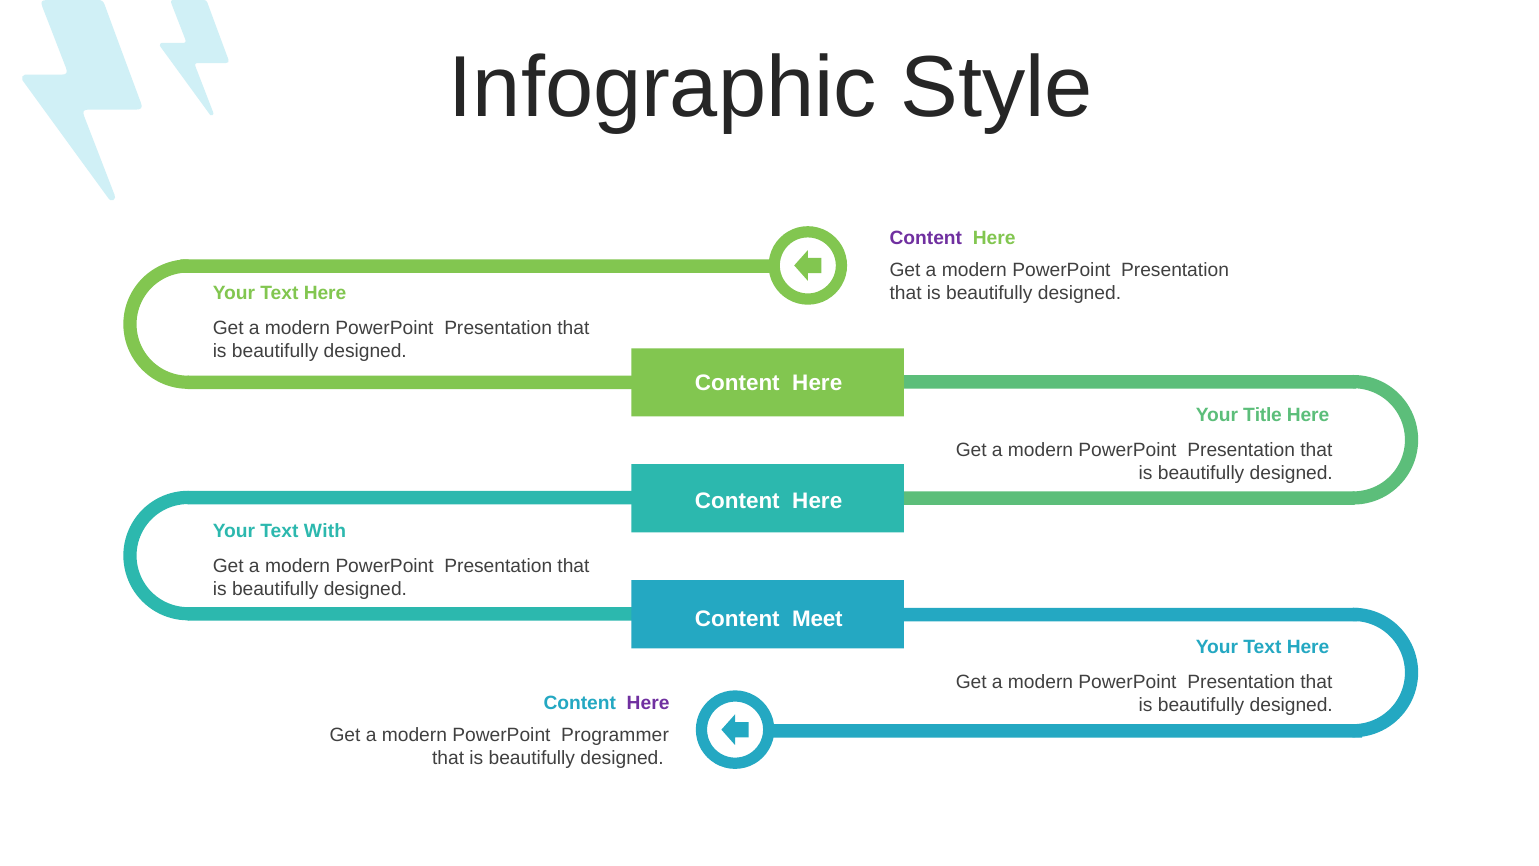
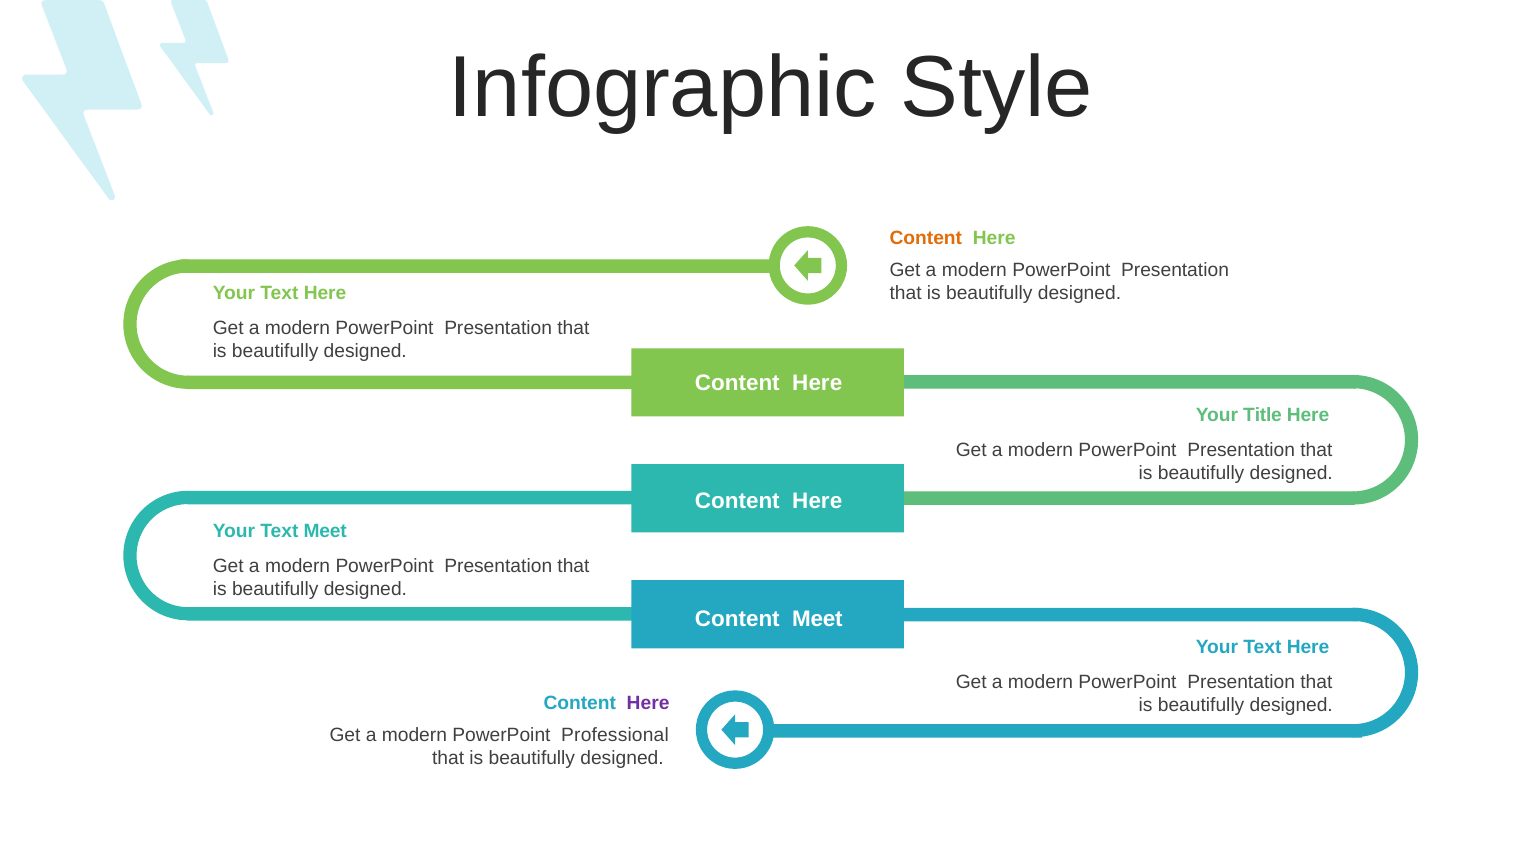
Content at (926, 238) colour: purple -> orange
Text With: With -> Meet
Programmer: Programmer -> Professional
